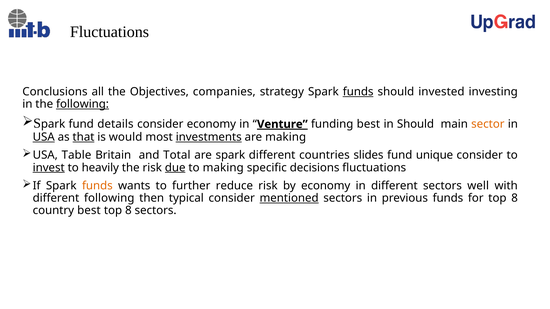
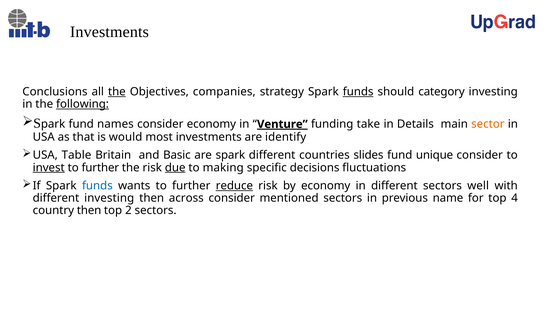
Fluctuations at (109, 32): Fluctuations -> Investments
the at (117, 92) underline: none -> present
invested: invested -> category
details: details -> names
funding best: best -> take
in Should: Should -> Details
USA at (44, 137) underline: present -> none
that underline: present -> none
investments at (209, 137) underline: present -> none
are making: making -> identify
Total: Total -> Basic
heavily at (100, 168): heavily -> further
funds at (97, 186) colour: orange -> blue
reduce underline: none -> present
different following: following -> investing
typical: typical -> across
mentioned underline: present -> none
previous funds: funds -> name
for top 8: 8 -> 4
country best: best -> then
8 at (128, 211): 8 -> 2
